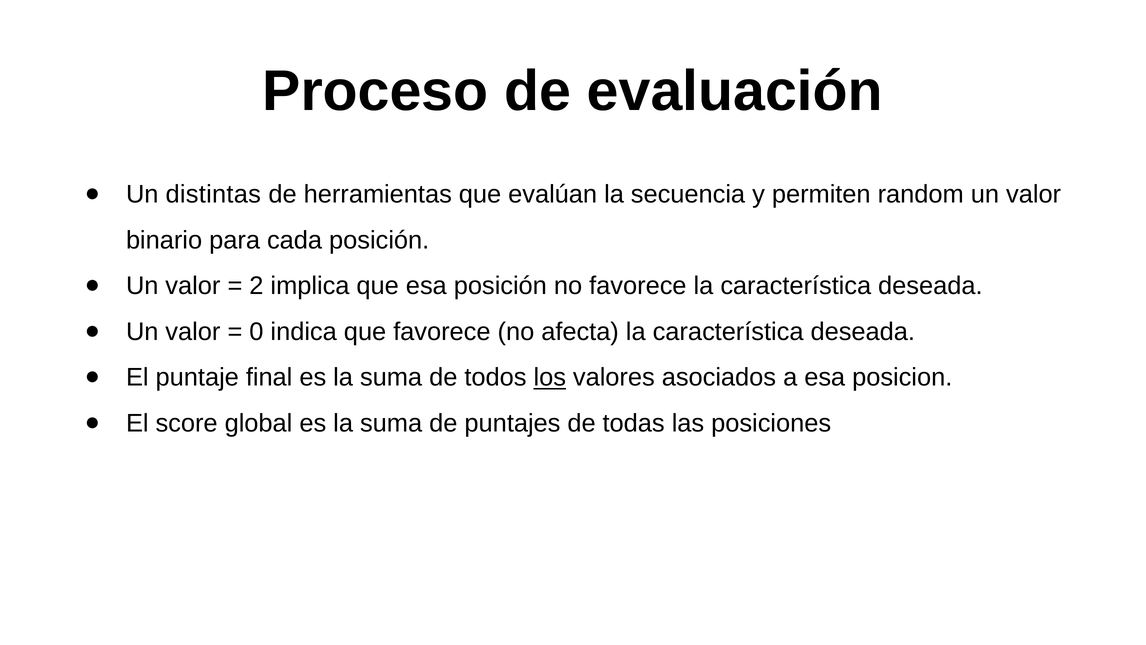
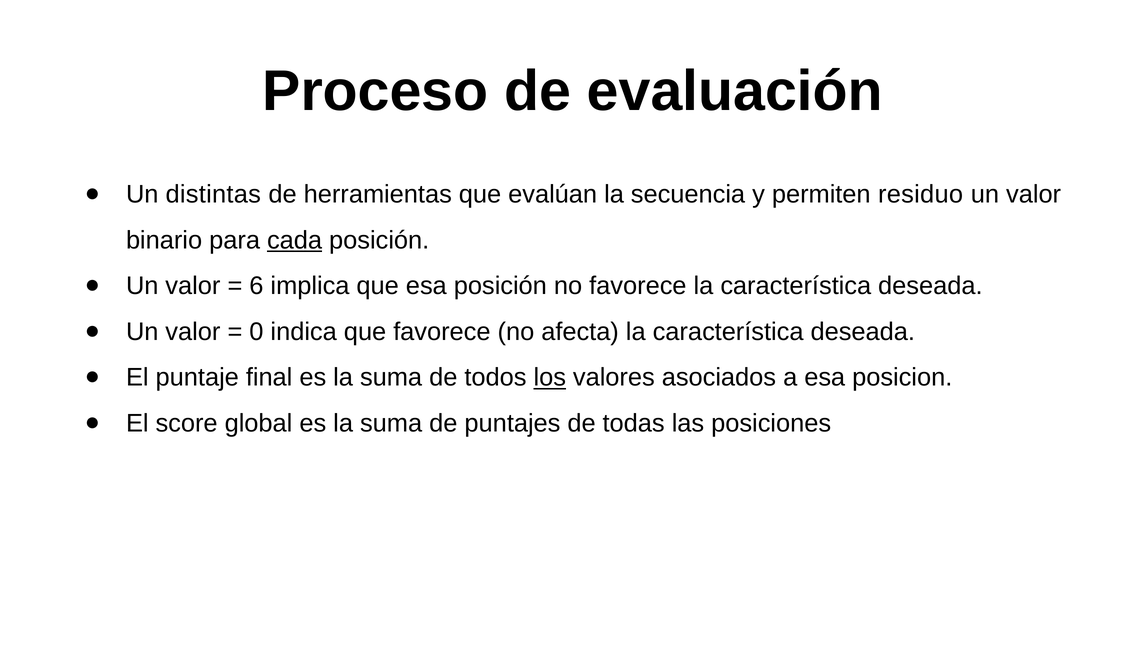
random: random -> residuo
cada underline: none -> present
2: 2 -> 6
